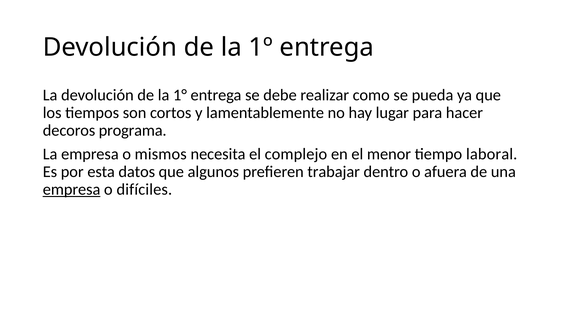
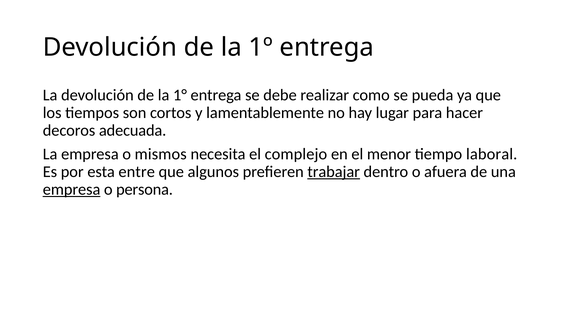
programa: programa -> adecuada
datos: datos -> entre
trabajar underline: none -> present
difíciles: difíciles -> persona
